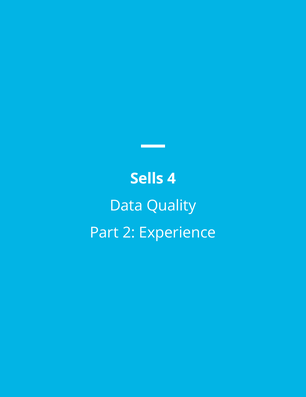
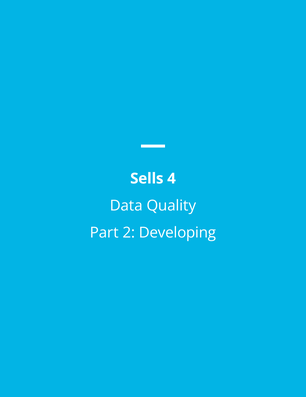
Experience: Experience -> Developing
